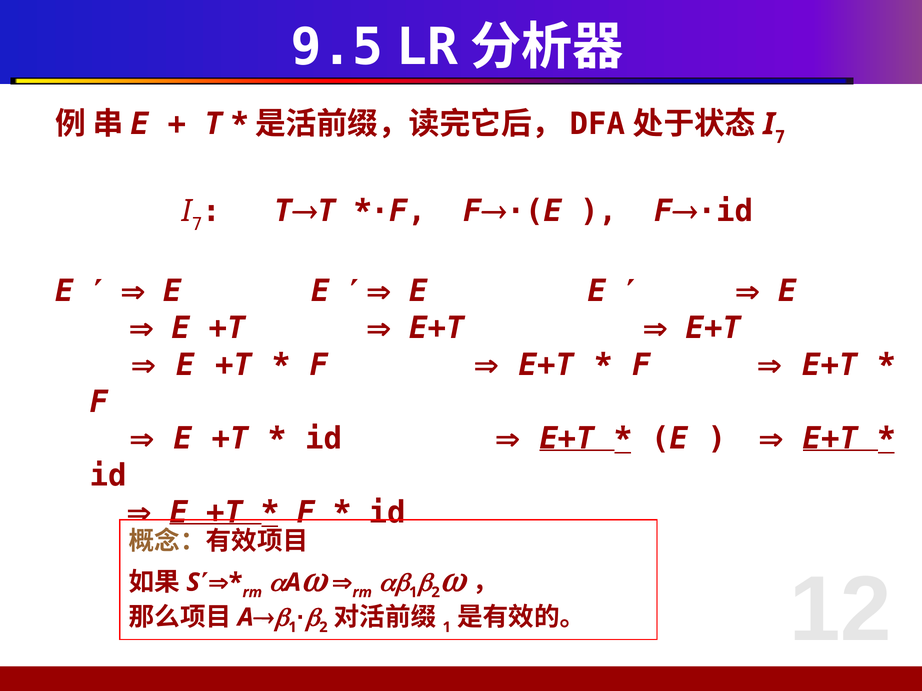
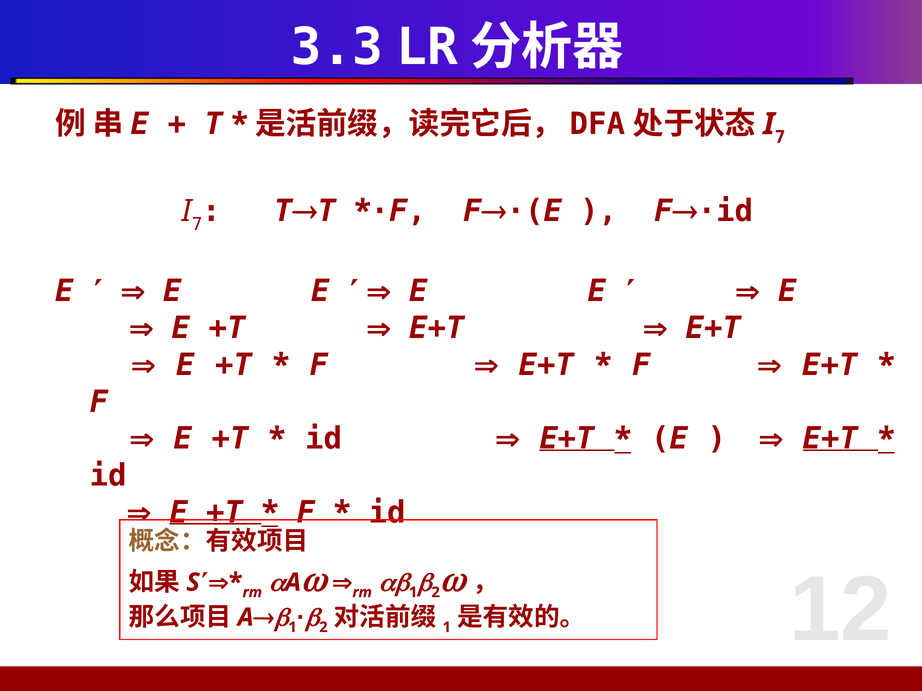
9.5: 9.5 -> 3.3
